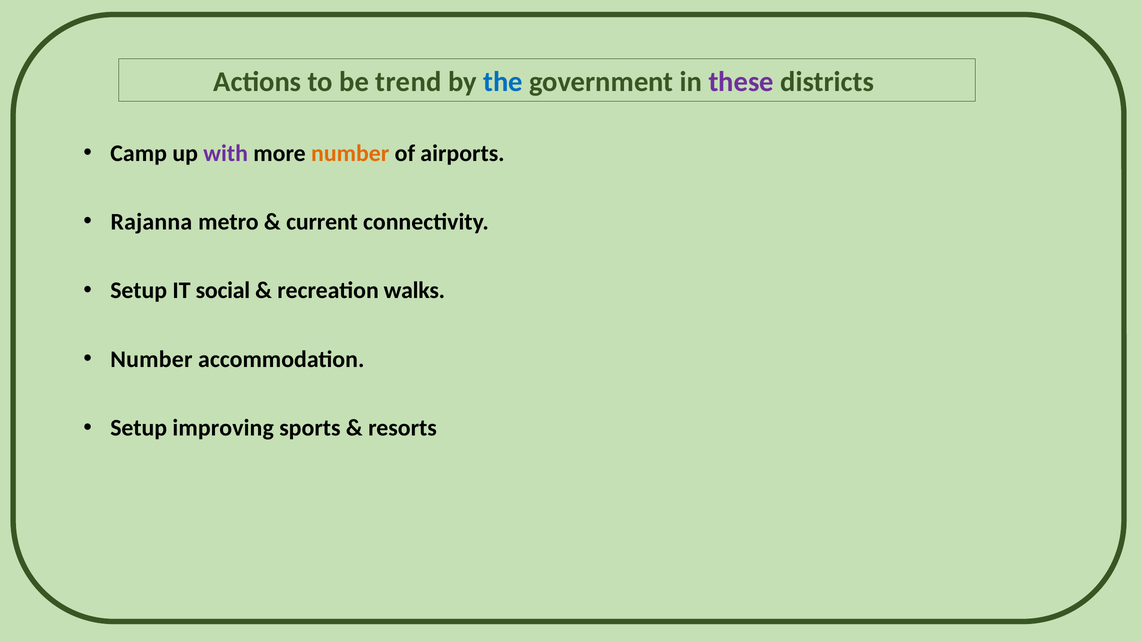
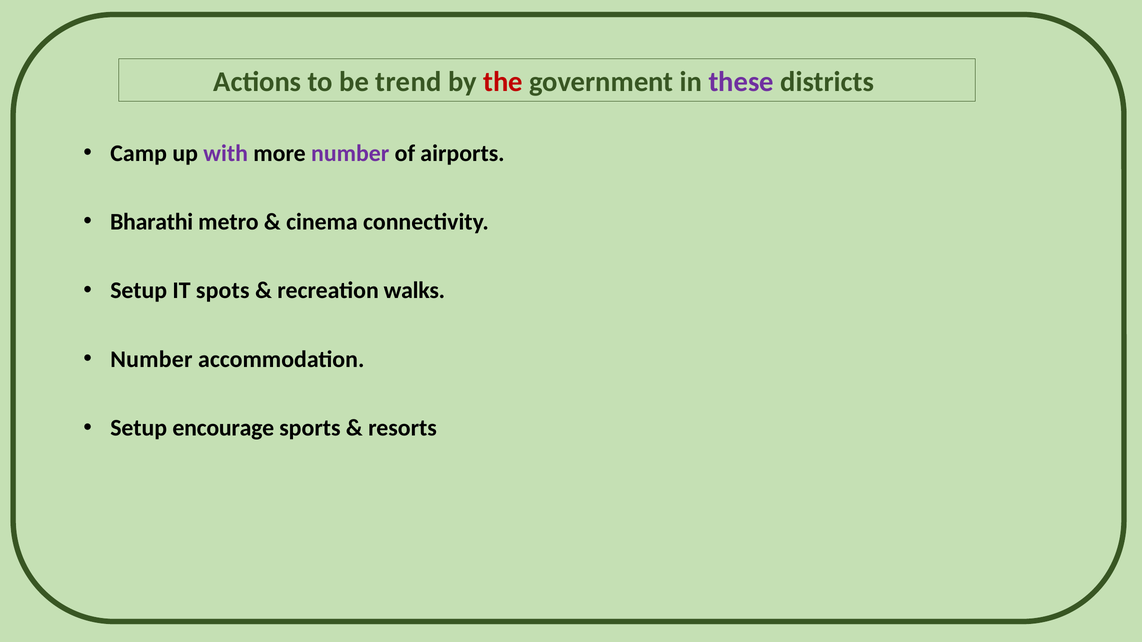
the colour: blue -> red
number at (350, 153) colour: orange -> purple
Rajanna: Rajanna -> Bharathi
current: current -> cinema
social: social -> spots
improving: improving -> encourage
